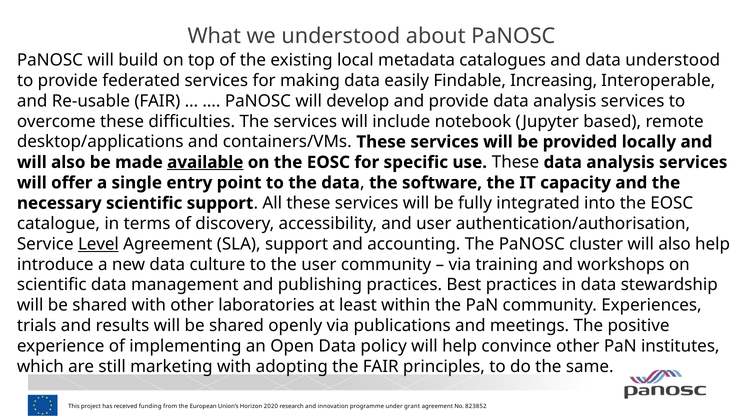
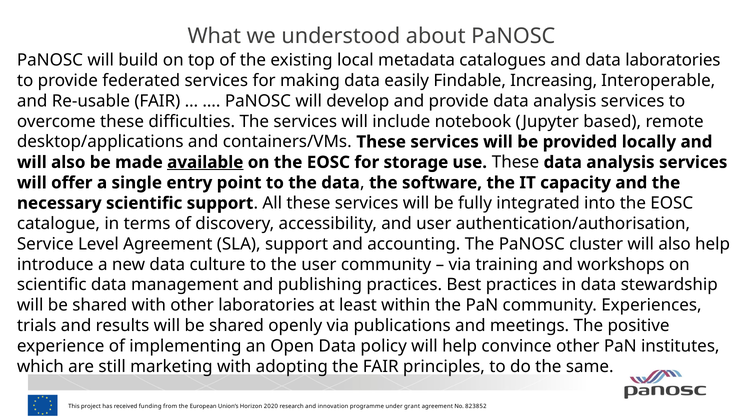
data understood: understood -> laboratories
specific: specific -> storage
Level underline: present -> none
